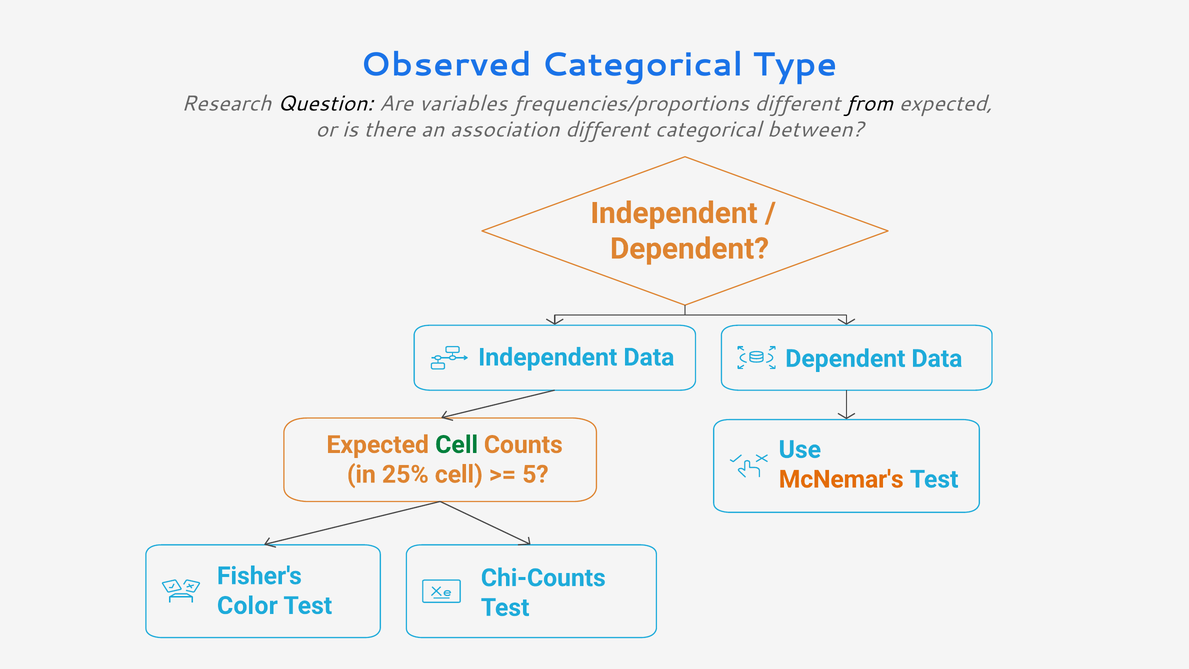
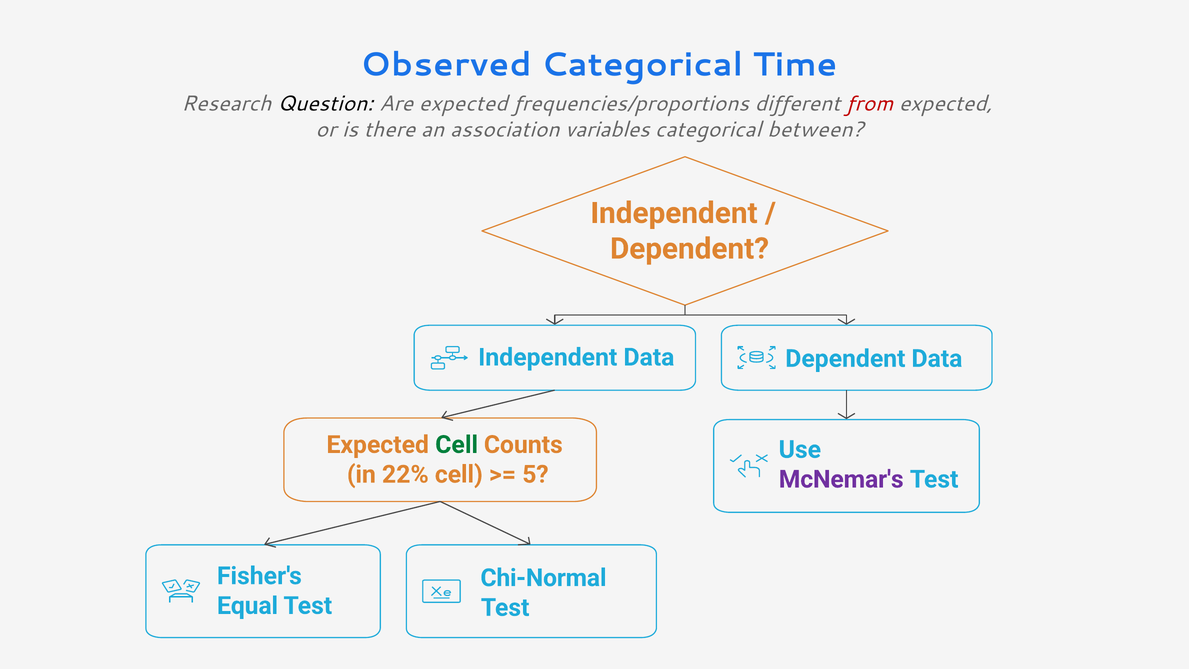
Type: Type -> Time
Are variables: variables -> expected
from colour: black -> red
association different: different -> variables
25%: 25% -> 22%
McNemar's colour: orange -> purple
Chi-Counts: Chi-Counts -> Chi-Normal
Color: Color -> Equal
